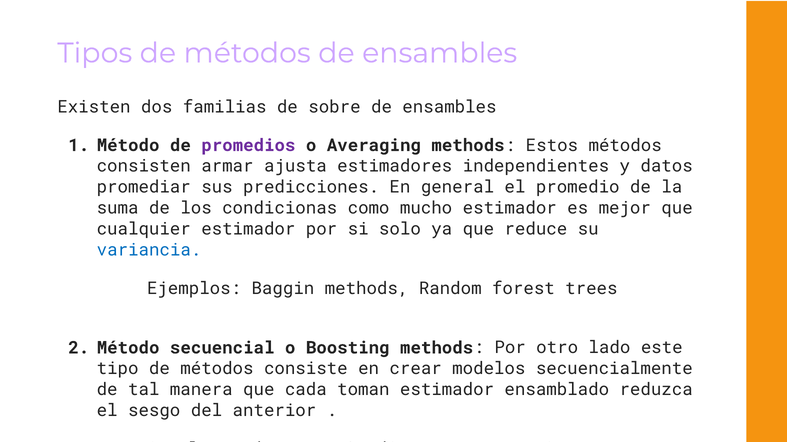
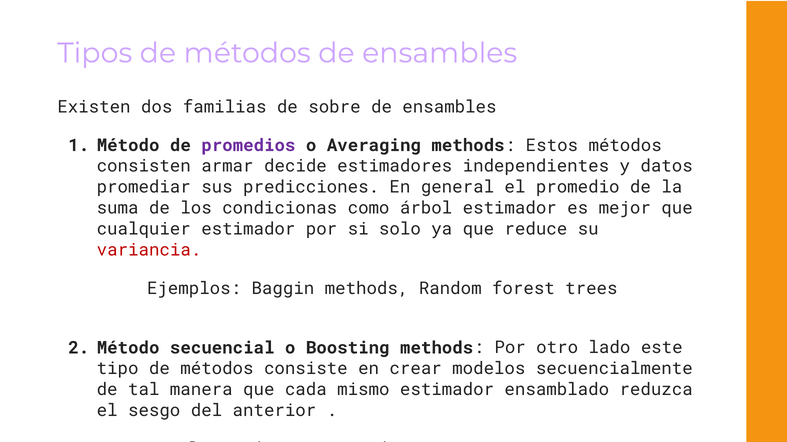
ajusta: ajusta -> decide
mucho: mucho -> árbol
variancia colour: blue -> red
toman: toman -> mismo
